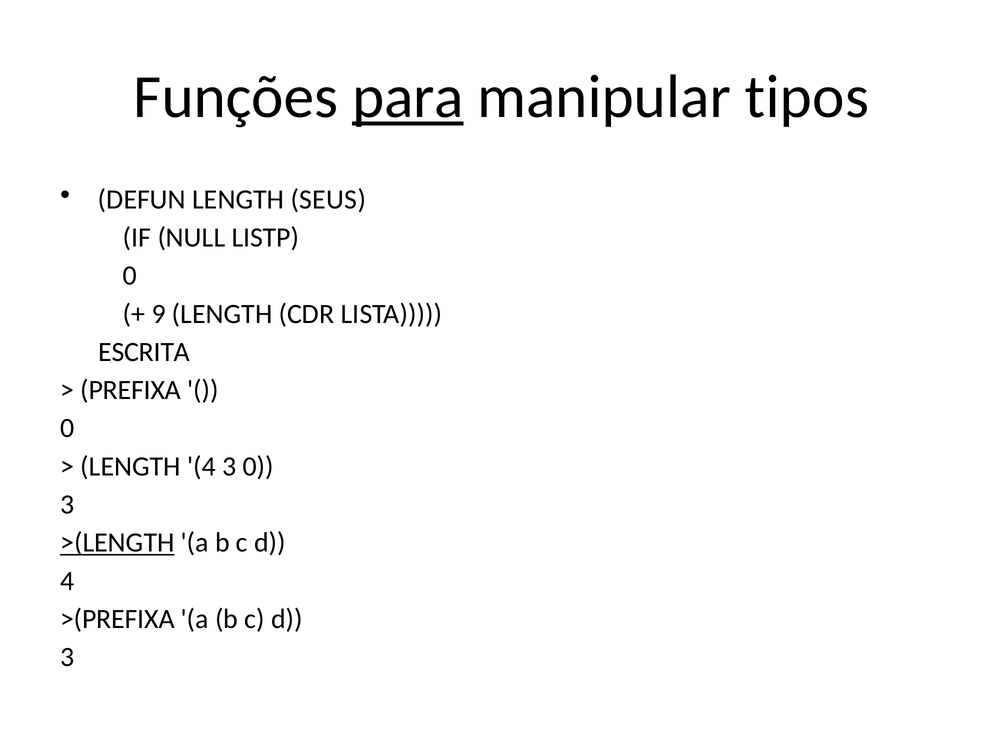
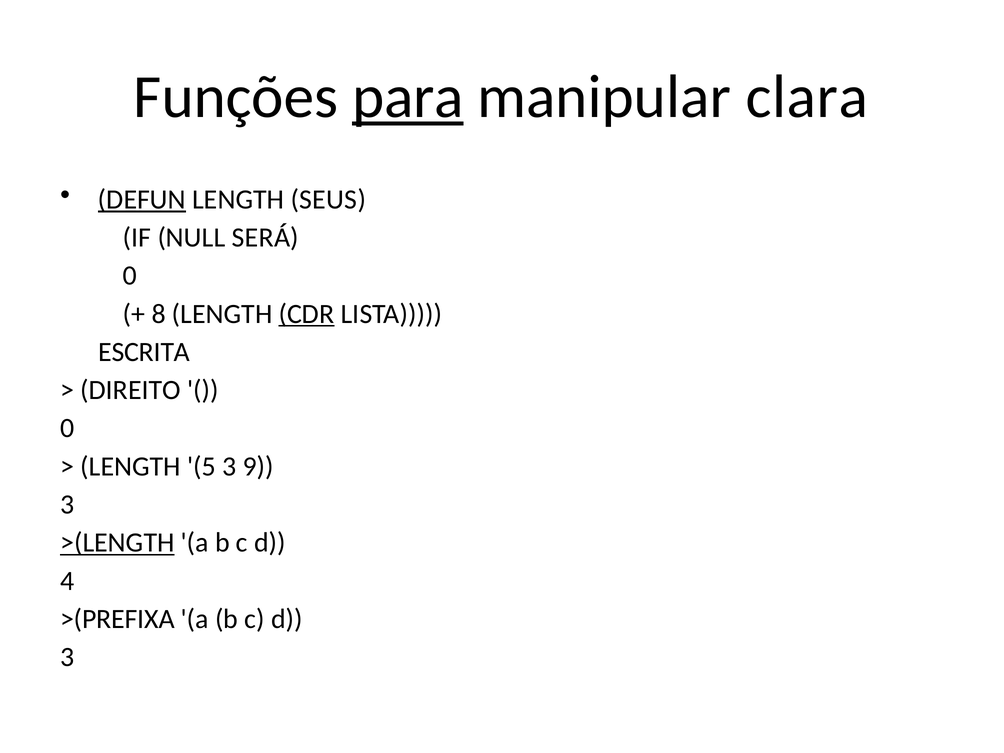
tipos: tipos -> clara
DEFUN underline: none -> present
LISTP: LISTP -> SERÁ
9: 9 -> 8
CDR underline: none -> present
PREFIXA: PREFIXA -> DIREITO
LENGTH 4: 4 -> 5
3 0: 0 -> 9
